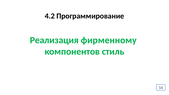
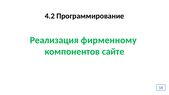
стиль: стиль -> сайте
